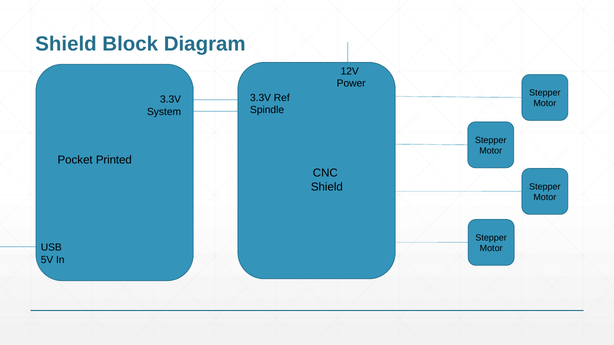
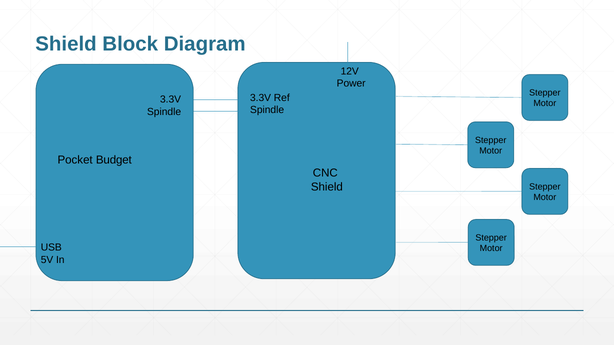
System at (164, 112): System -> Spindle
Printed: Printed -> Budget
